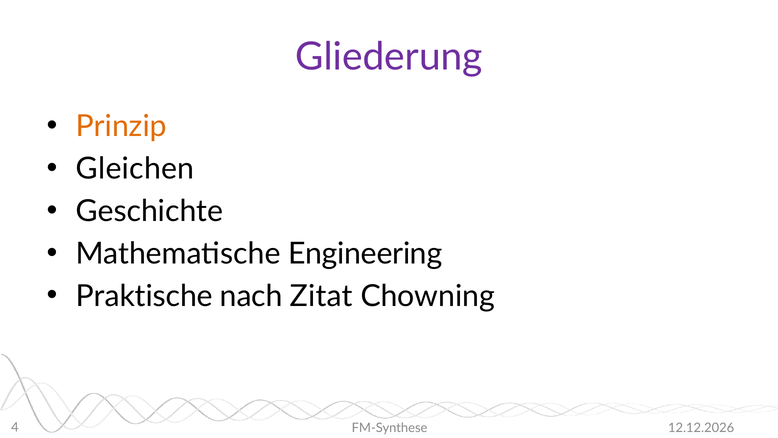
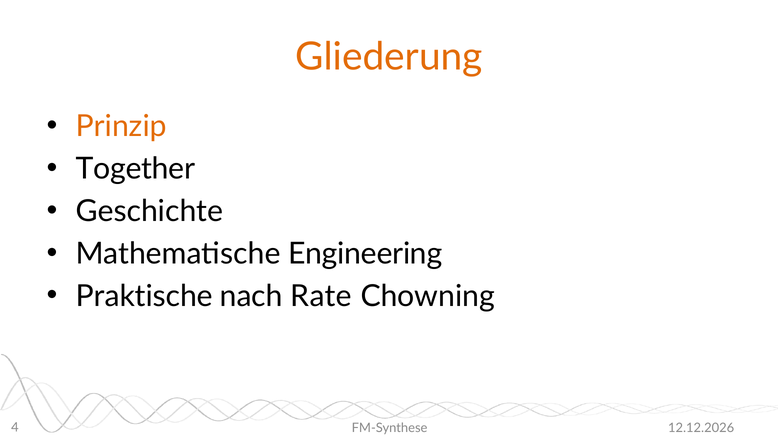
Gliederung colour: purple -> orange
Gleichen: Gleichen -> Together
Zitat: Zitat -> Rate
